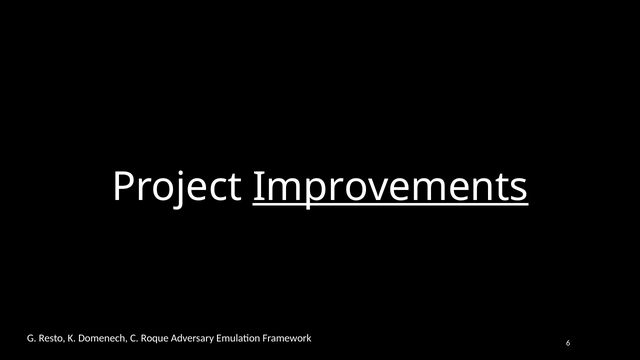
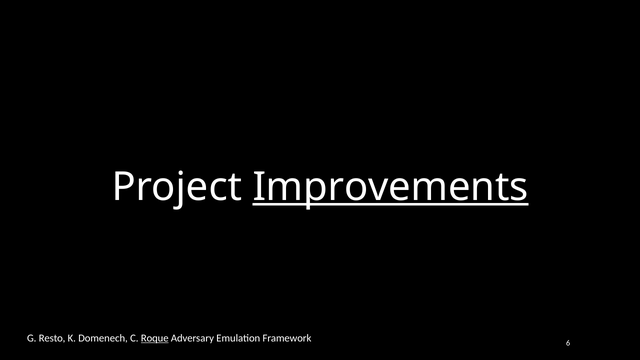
Roque underline: none -> present
